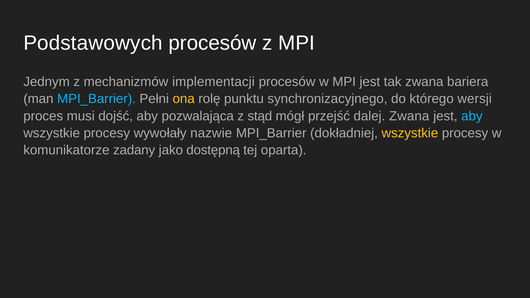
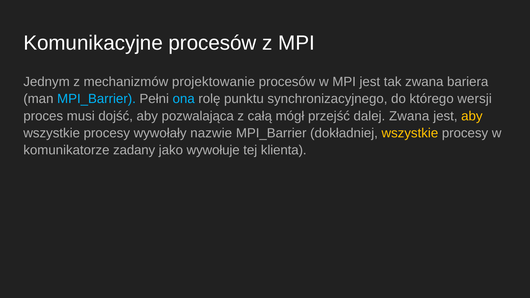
Podstawowych: Podstawowych -> Komunikacyjne
implementacji: implementacji -> projektowanie
ona colour: yellow -> light blue
stąd: stąd -> całą
aby at (472, 116) colour: light blue -> yellow
dostępną: dostępną -> wywołuje
oparta: oparta -> klienta
